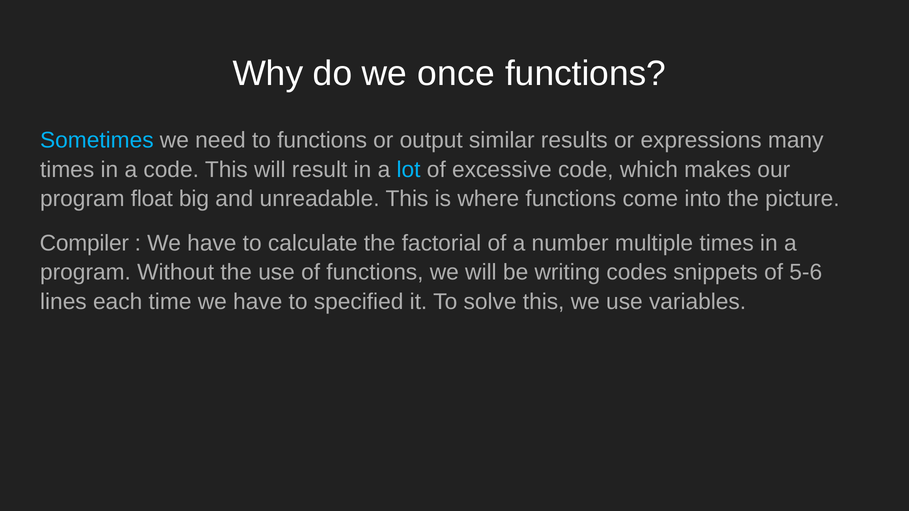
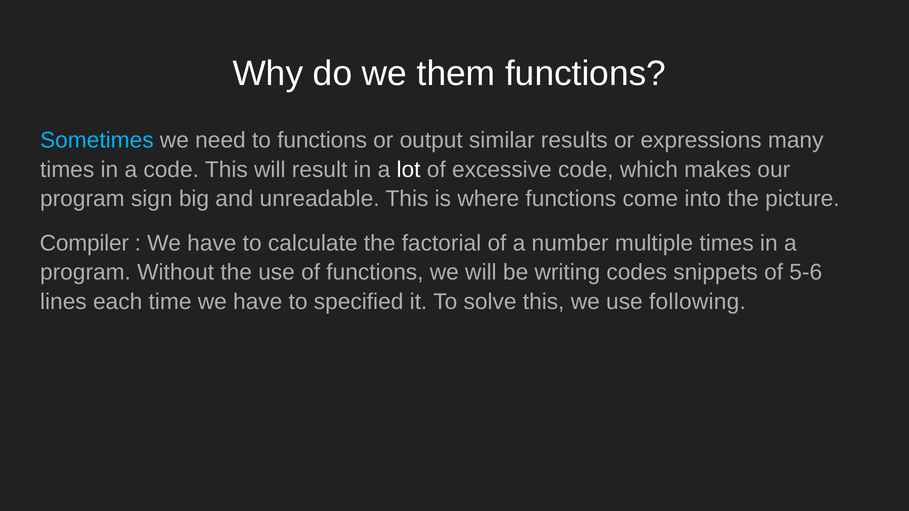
once: once -> them
lot colour: light blue -> white
float: float -> sign
variables: variables -> following
